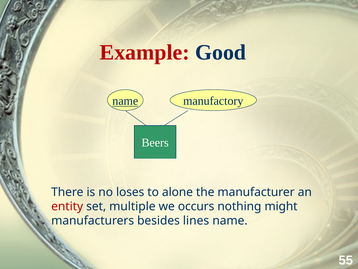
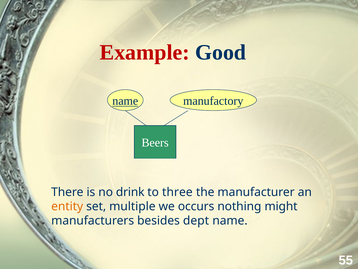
loses: loses -> drink
alone: alone -> three
entity colour: red -> orange
lines: lines -> dept
